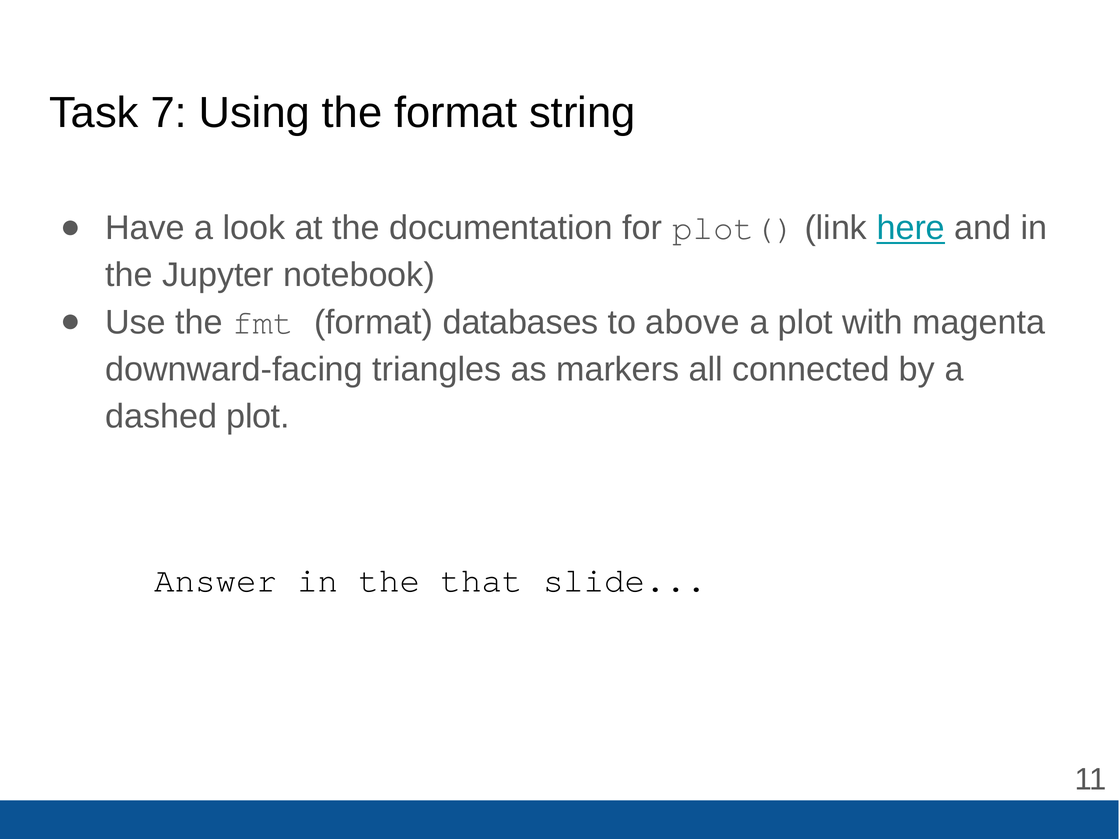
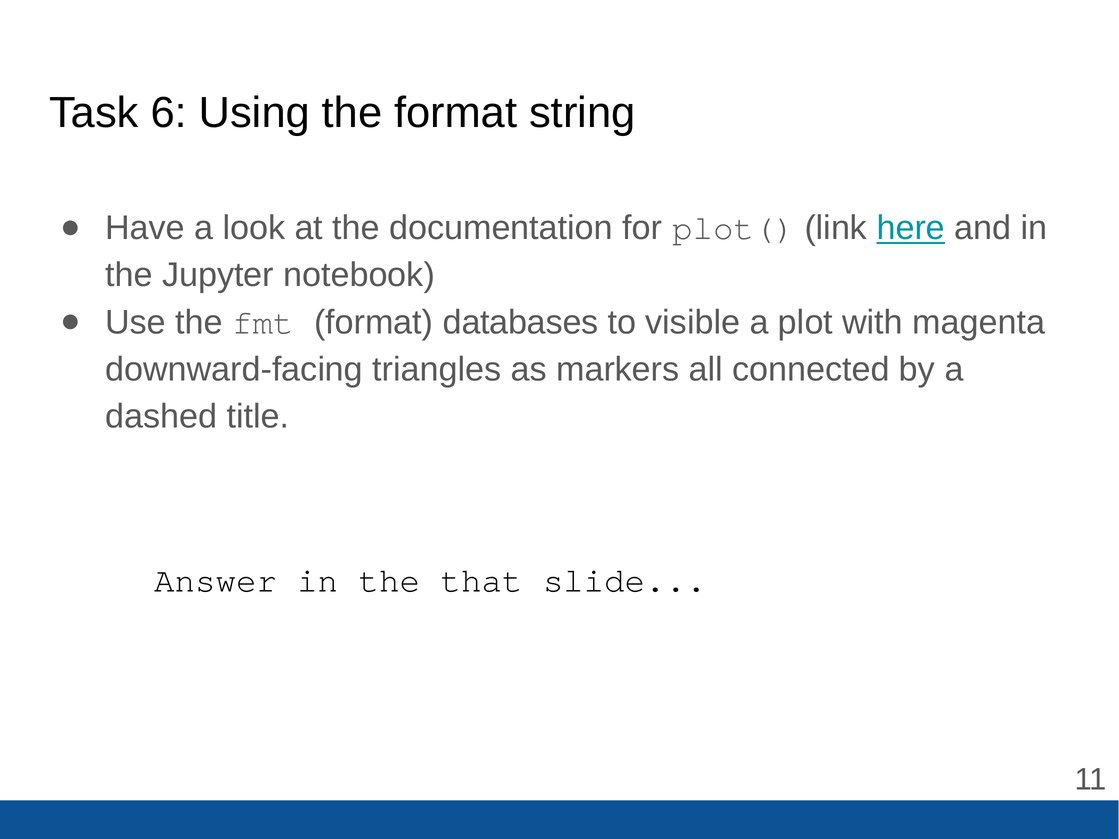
7: 7 -> 6
above: above -> visible
dashed plot: plot -> title
